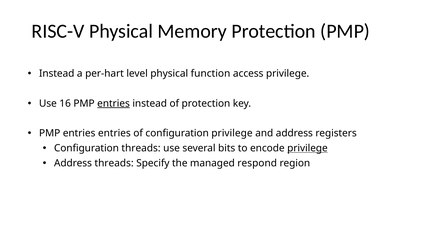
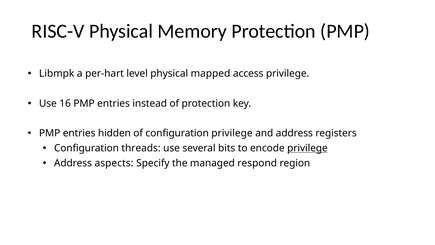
Instead at (57, 73): Instead -> Libmpk
function: function -> mapped
entries at (114, 103) underline: present -> none
entries entries: entries -> hidden
Address threads: threads -> aspects
